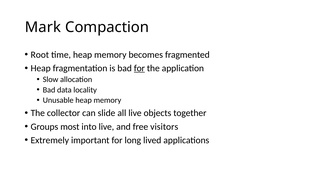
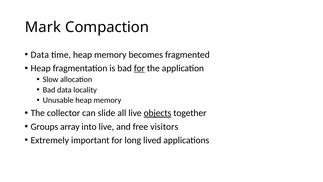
Root at (40, 55): Root -> Data
objects underline: none -> present
most: most -> array
